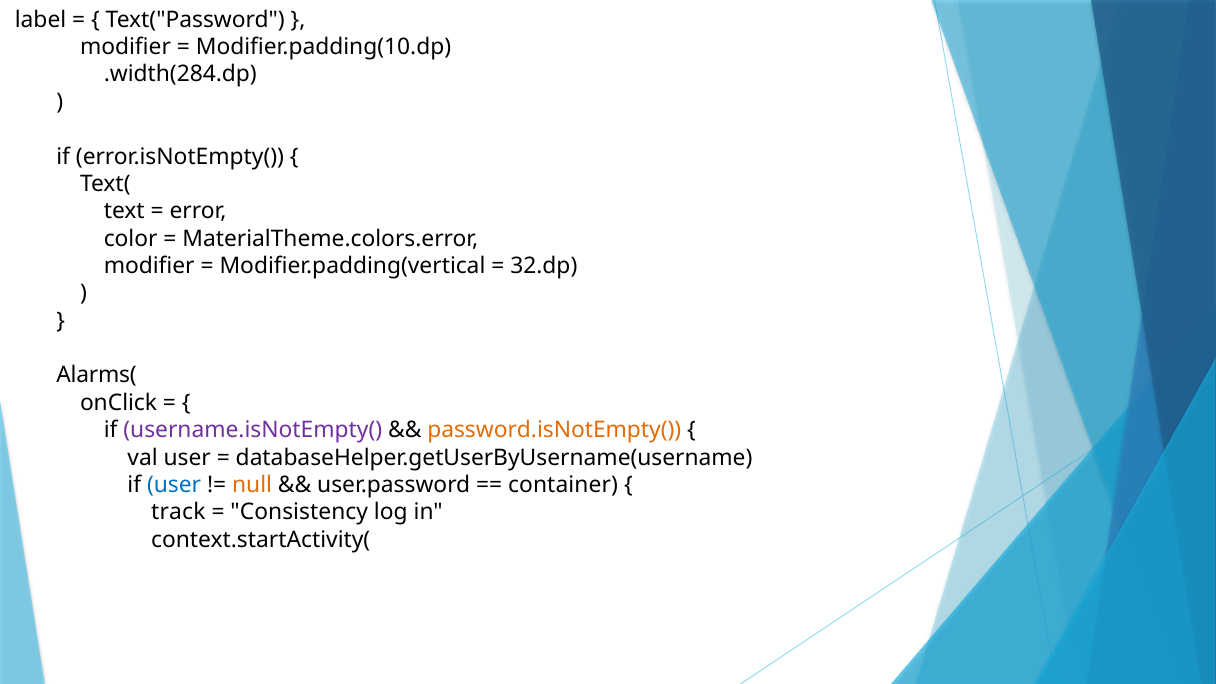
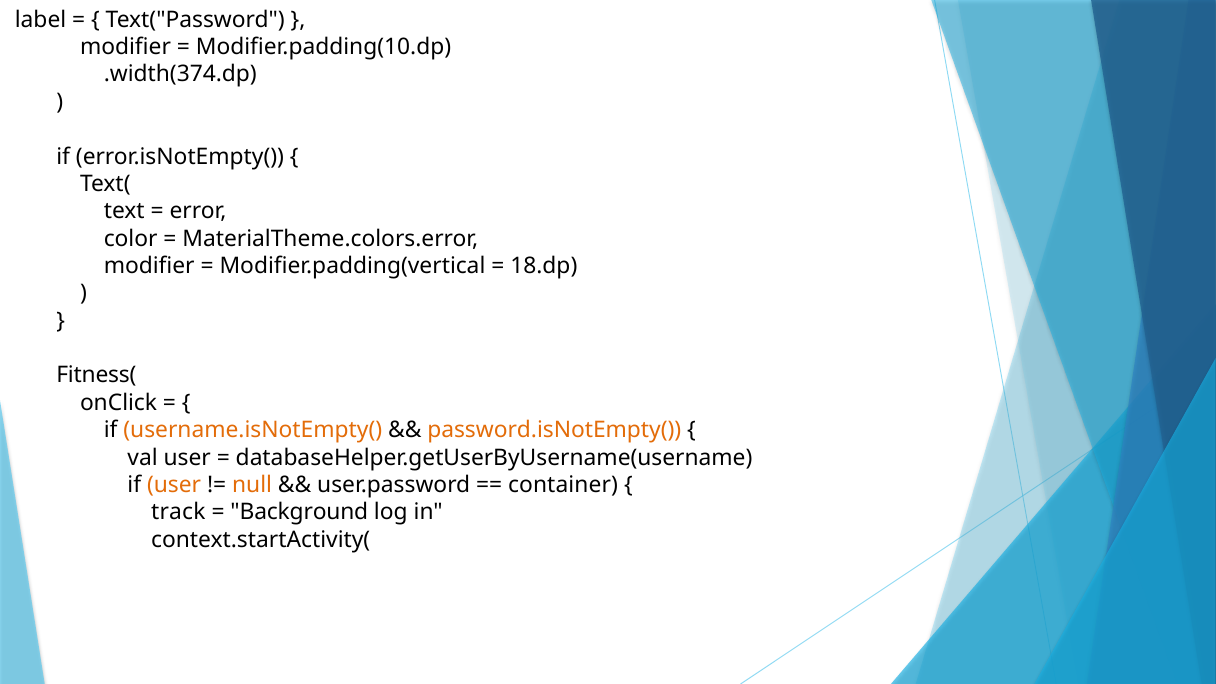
.width(284.dp: .width(284.dp -> .width(374.dp
32.dp: 32.dp -> 18.dp
Alarms(: Alarms( -> Fitness(
username.isNotEmpty( colour: purple -> orange
user at (174, 485) colour: blue -> orange
Consistency: Consistency -> Background
